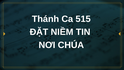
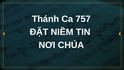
515: 515 -> 757
